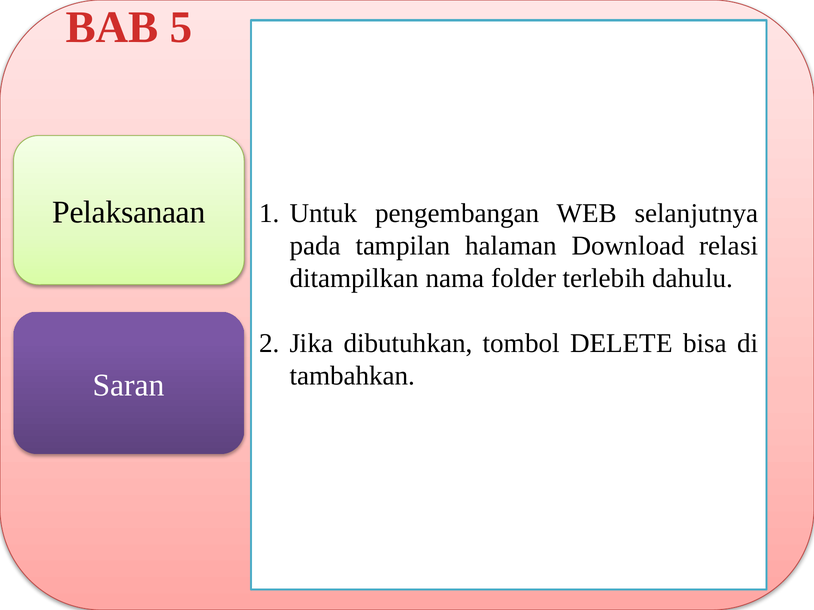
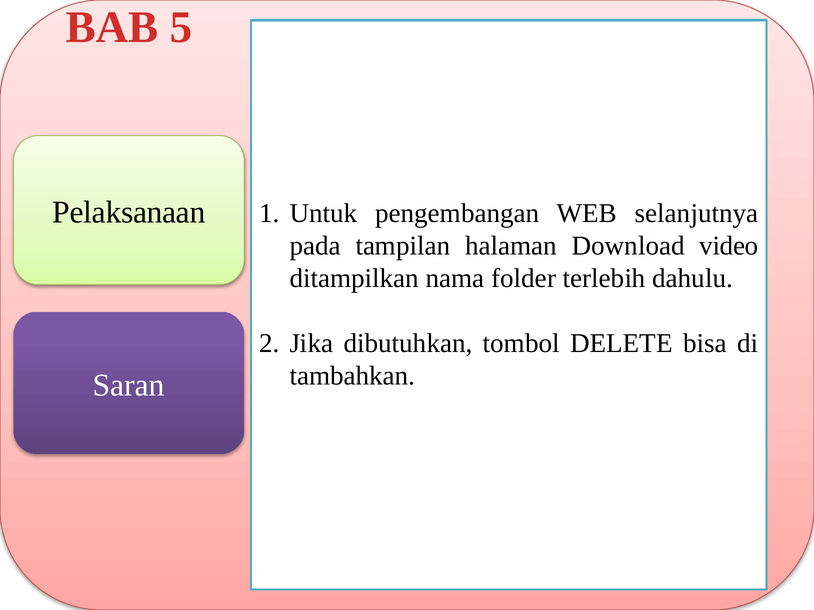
relasi: relasi -> video
